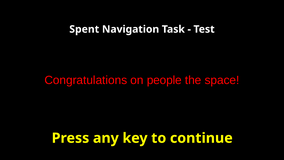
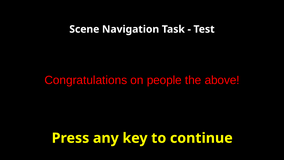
Spent: Spent -> Scene
space: space -> above
